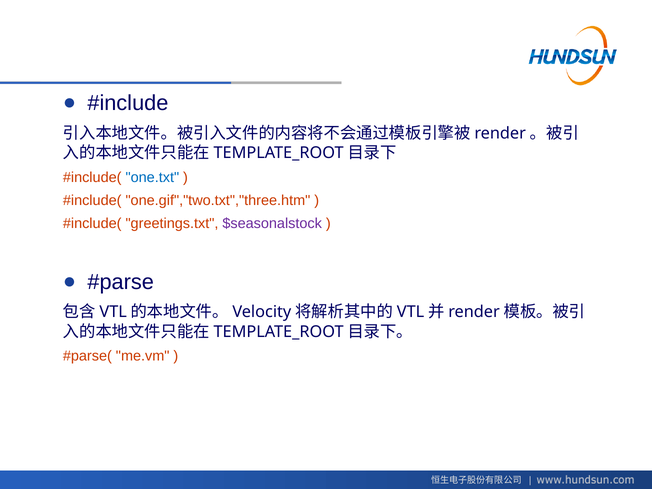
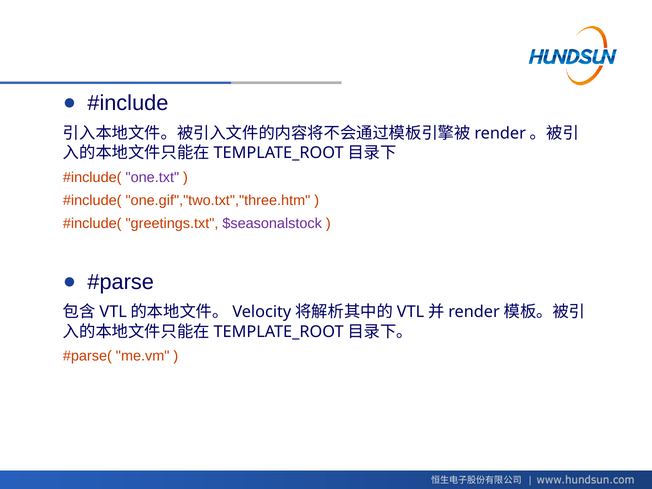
one.txt colour: blue -> purple
